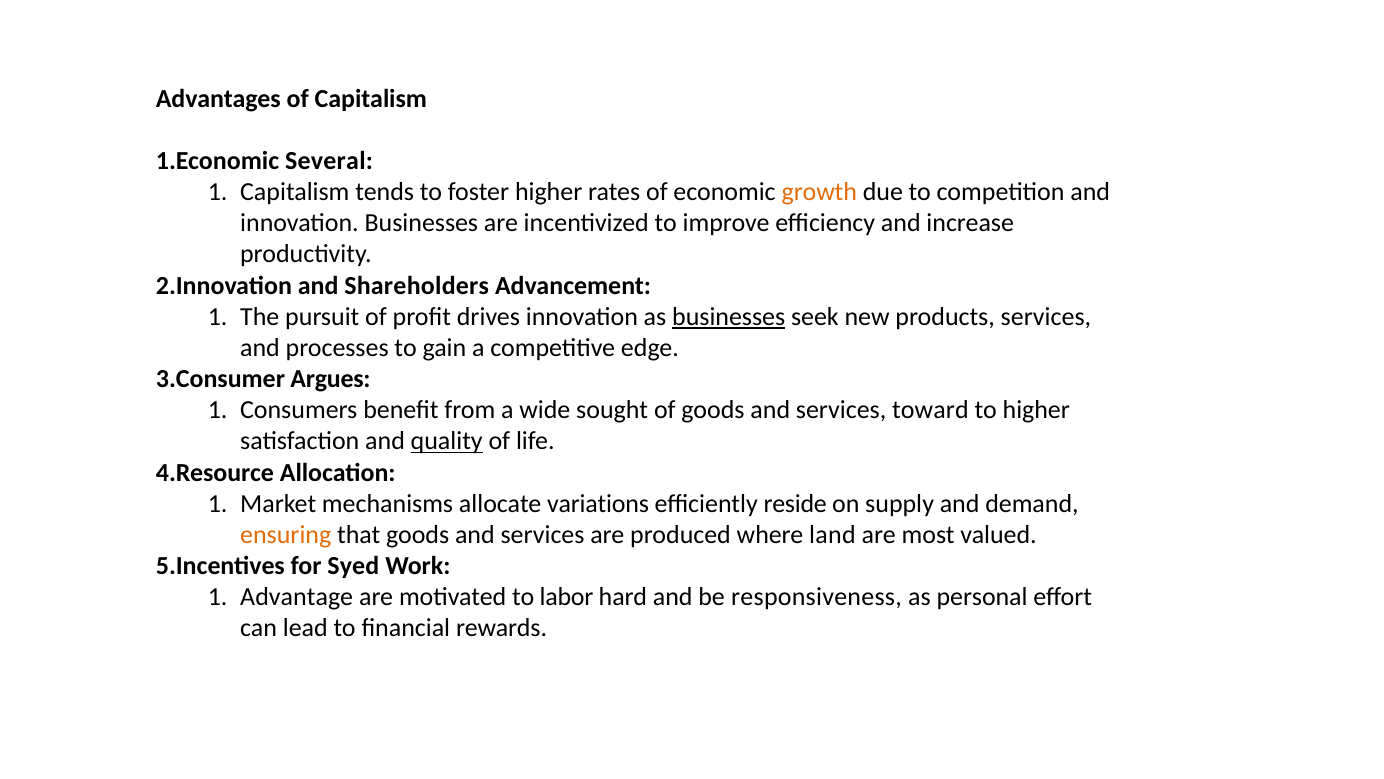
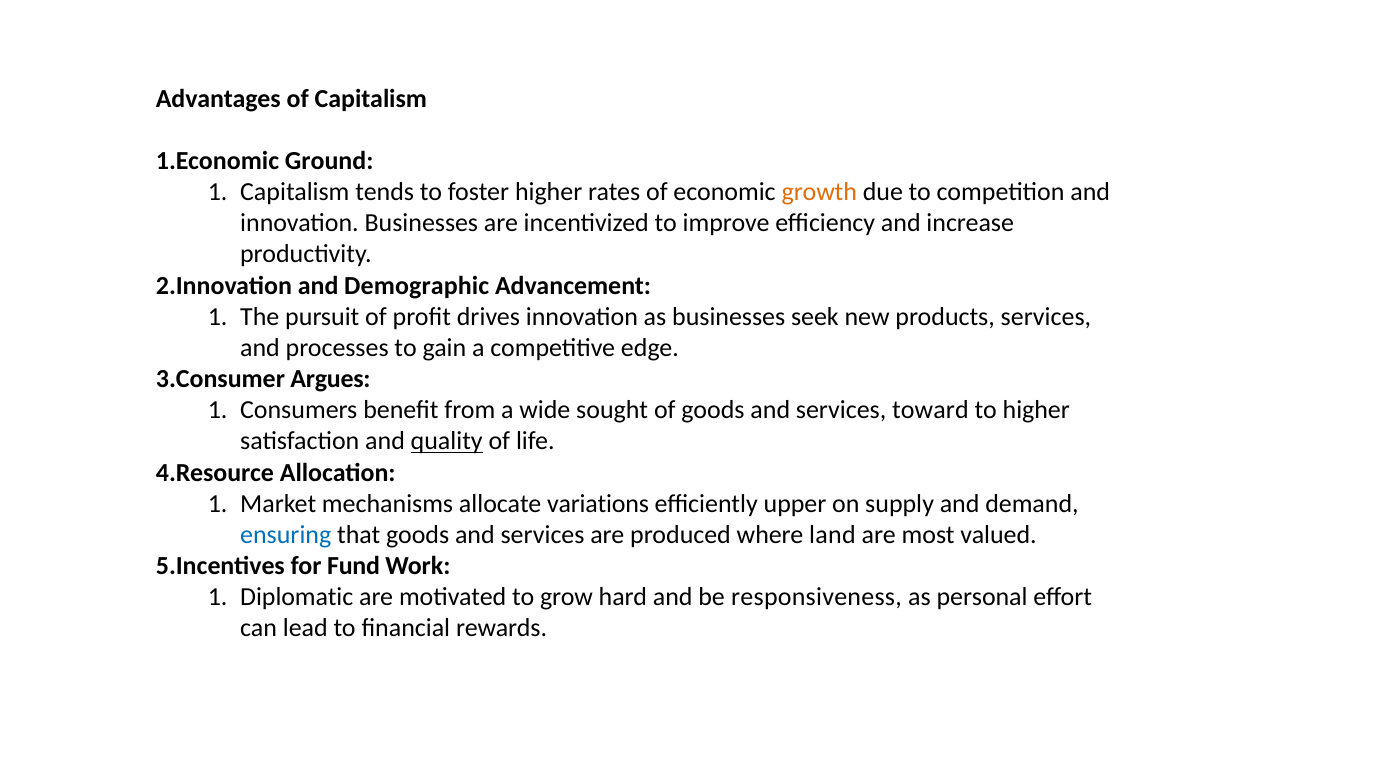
Several: Several -> Ground
Shareholders: Shareholders -> Demographic
businesses at (729, 316) underline: present -> none
reside: reside -> upper
ensuring colour: orange -> blue
Syed: Syed -> Fund
Advantage: Advantage -> Diplomatic
labor: labor -> grow
